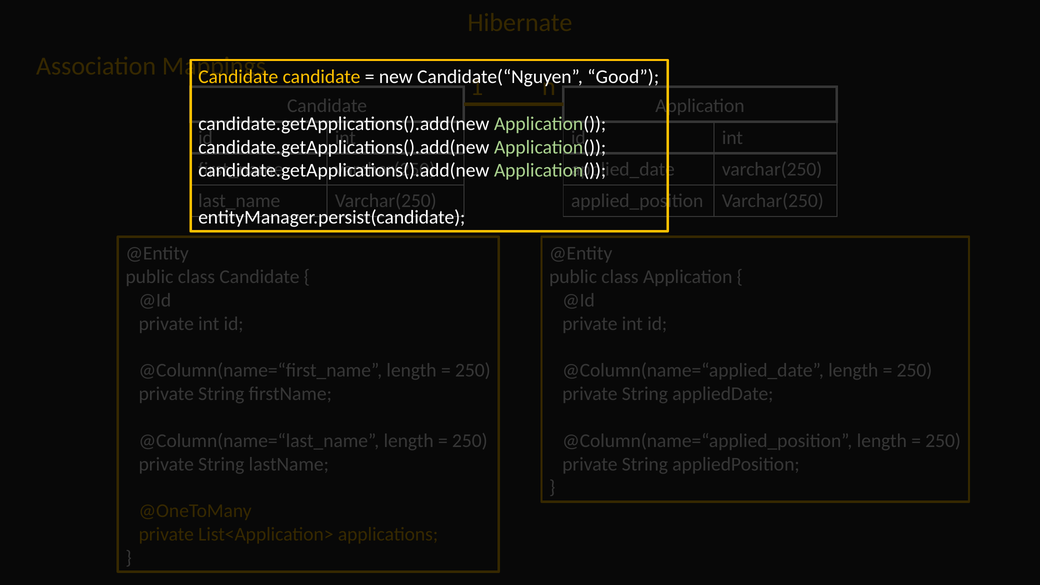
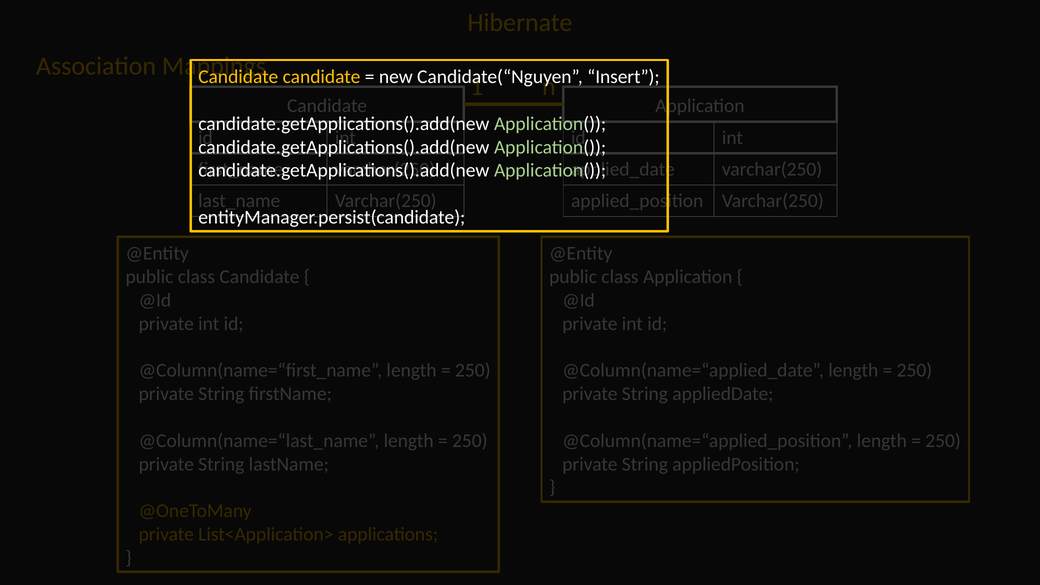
Good: Good -> Insert
